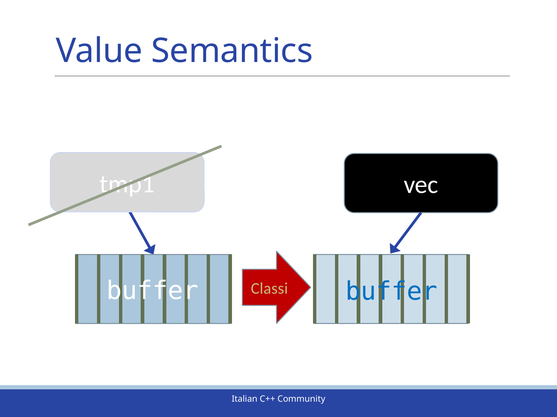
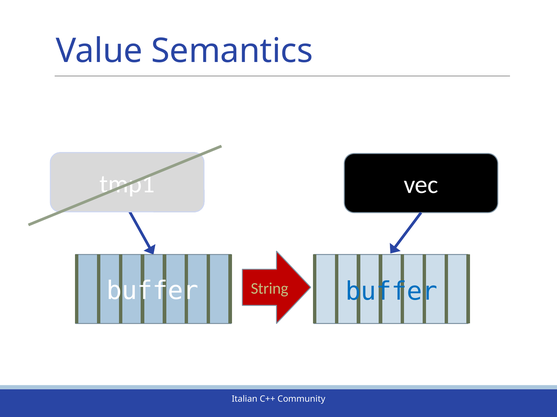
Classi: Classi -> String
